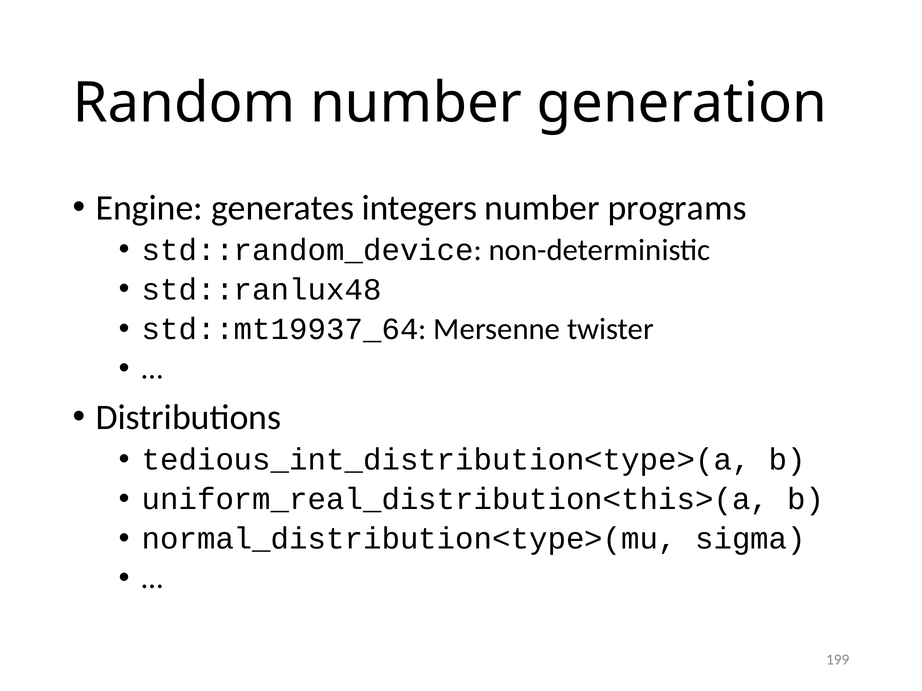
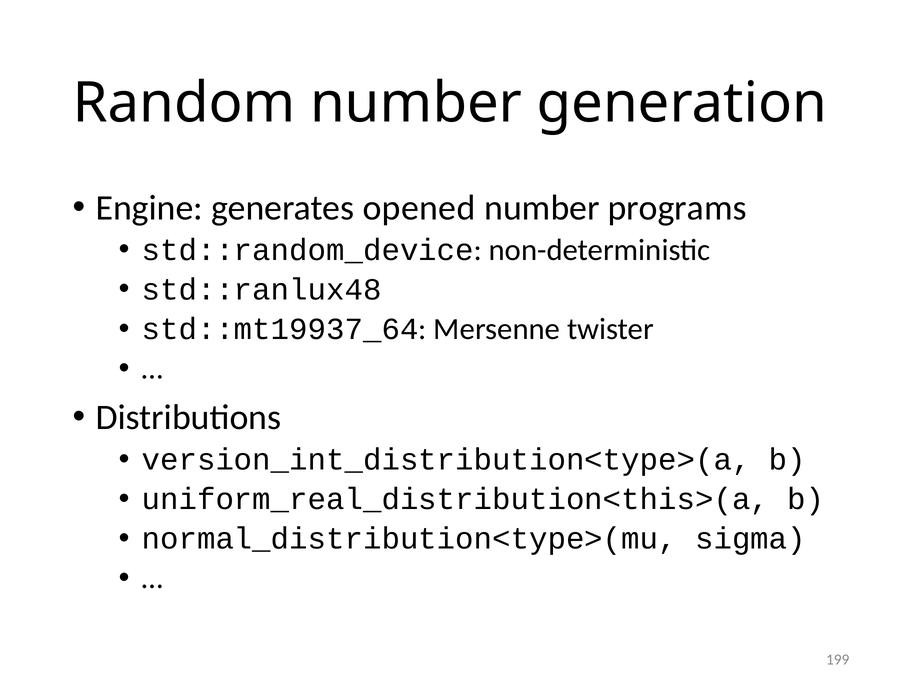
integers: integers -> opened
tedious_int_distribution<type>(a: tedious_int_distribution<type>(a -> version_int_distribution<type>(a
